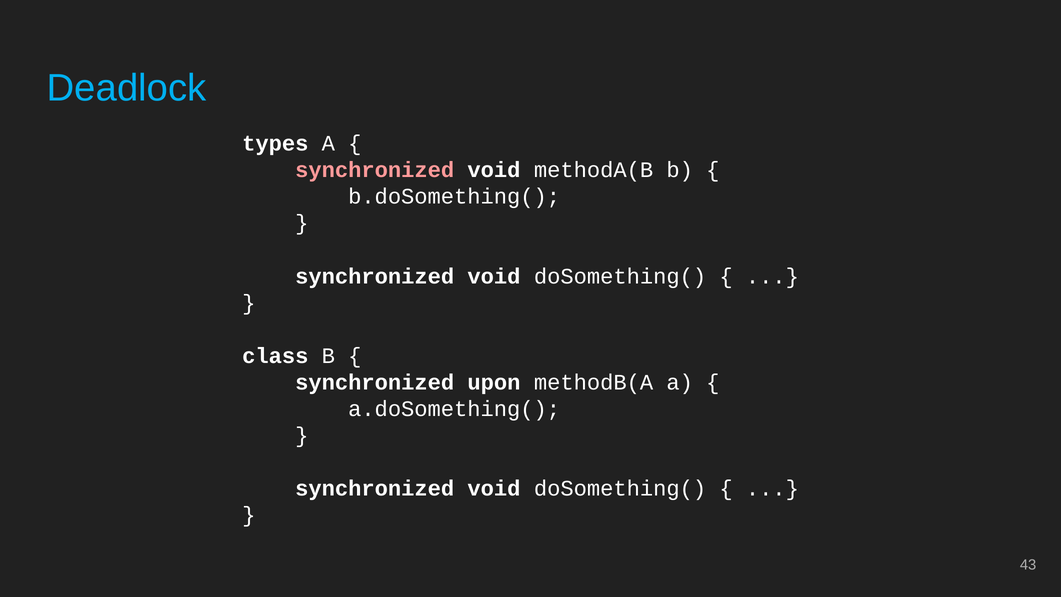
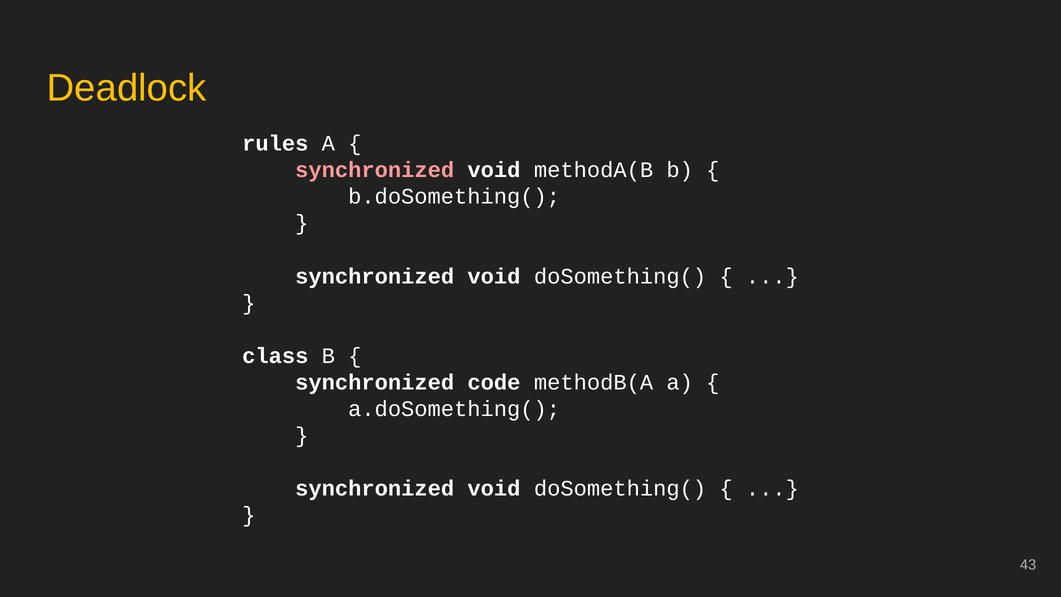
Deadlock colour: light blue -> yellow
types: types -> rules
upon: upon -> code
